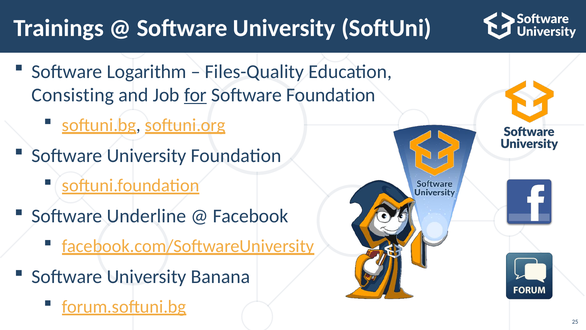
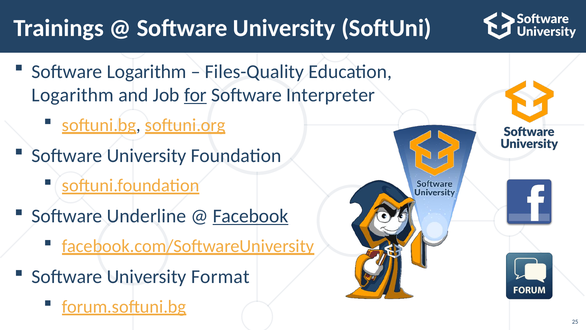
Consisting at (73, 95): Consisting -> Logarithm
Software Foundation: Foundation -> Interpreter
Facebook underline: none -> present
Banana: Banana -> Format
